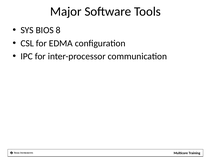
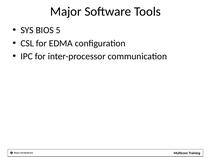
8: 8 -> 5
